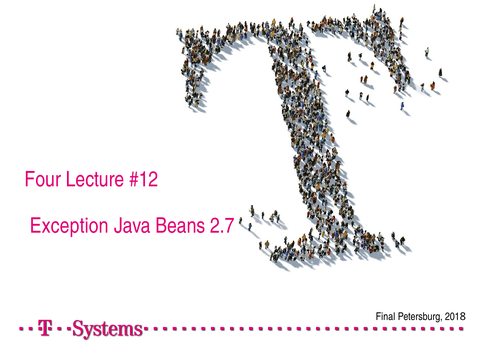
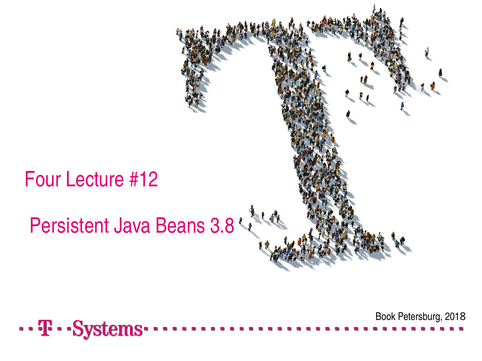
Exception: Exception -> Persistent
2.7: 2.7 -> 3.8
Final: Final -> Book
